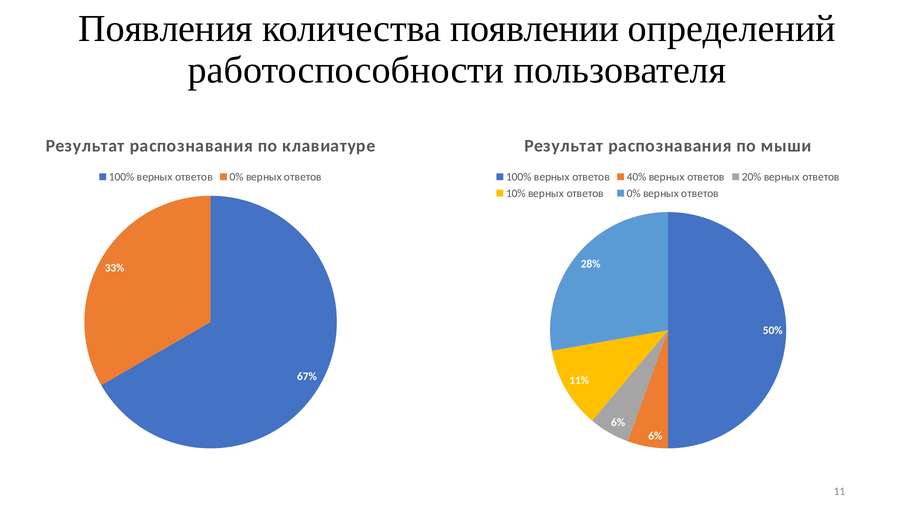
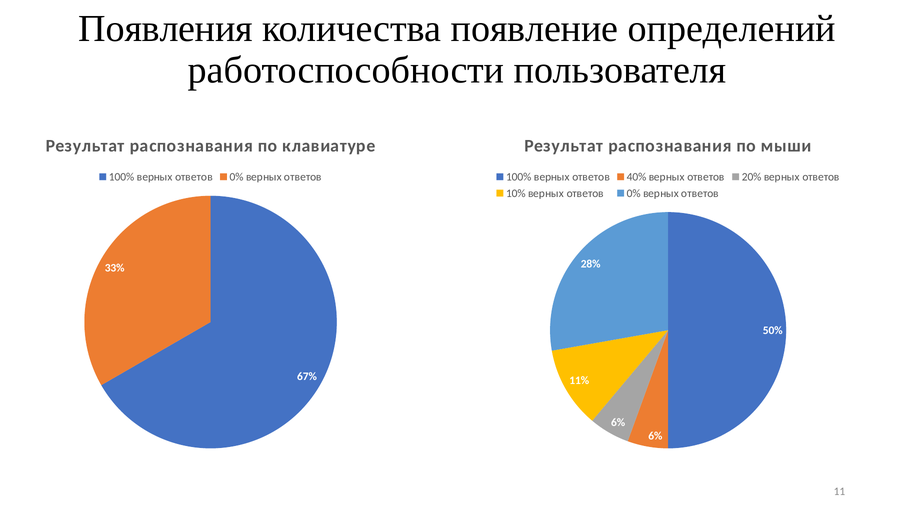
появлении: появлении -> появление
